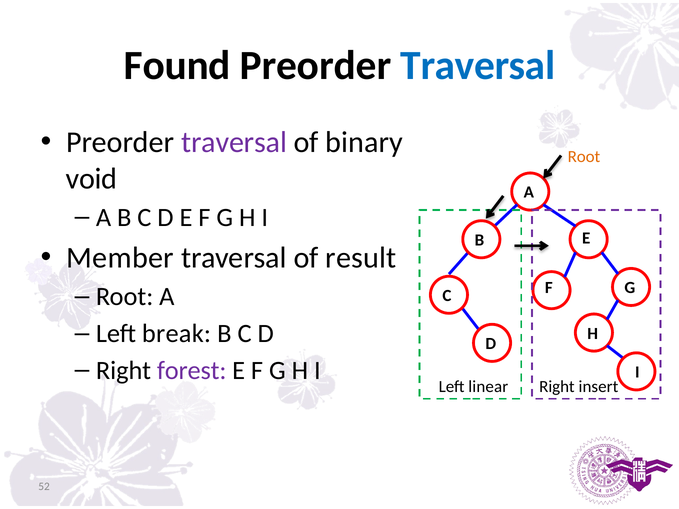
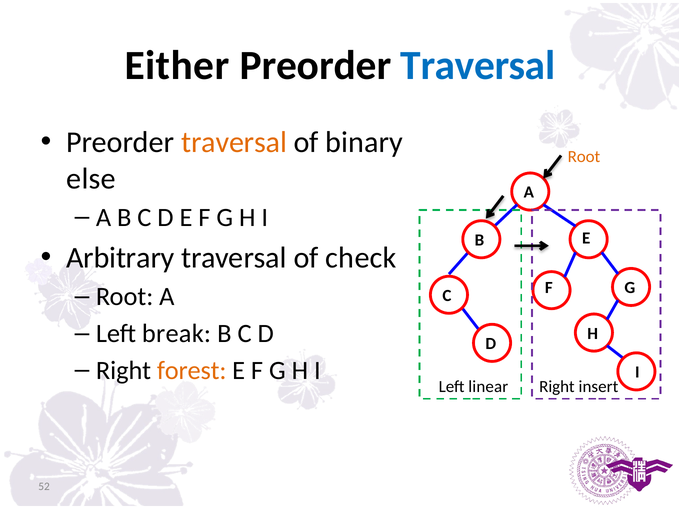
Found: Found -> Either
traversal at (234, 142) colour: purple -> orange
void: void -> else
Member: Member -> Arbitrary
result: result -> check
forest colour: purple -> orange
